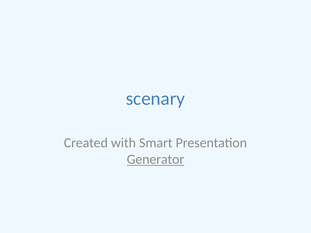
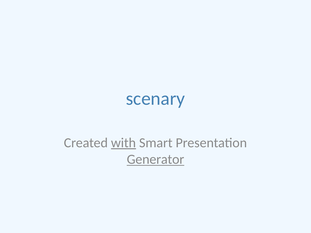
with underline: none -> present
